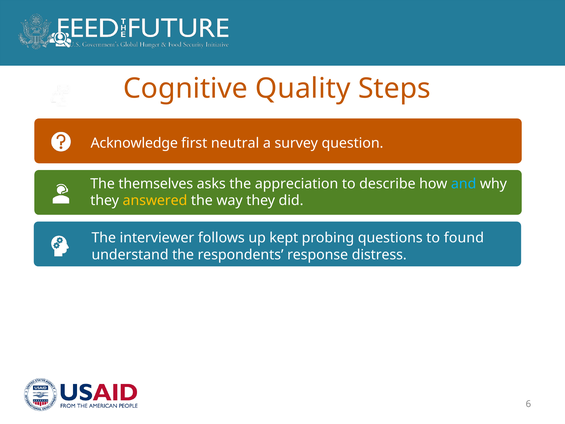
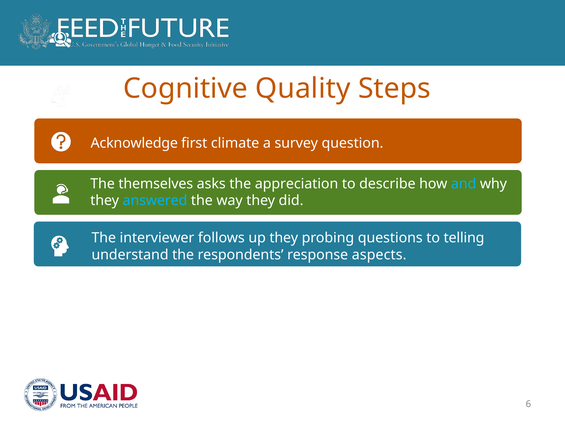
neutral: neutral -> climate
answered colour: yellow -> light blue
up kept: kept -> they
found: found -> telling
distress: distress -> aspects
